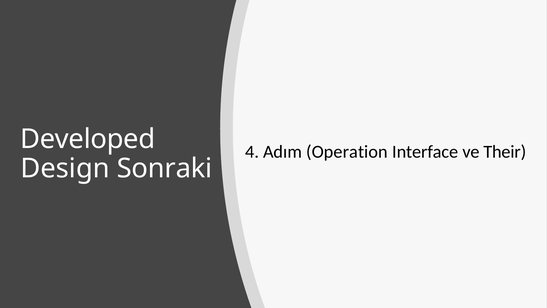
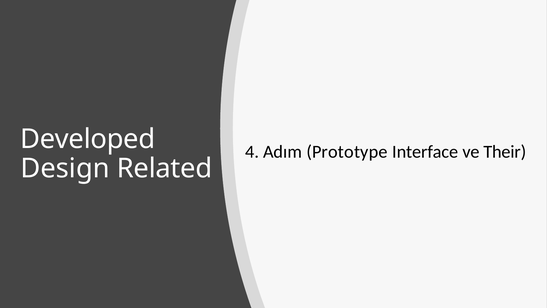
Operation: Operation -> Prototype
Sonraki: Sonraki -> Related
